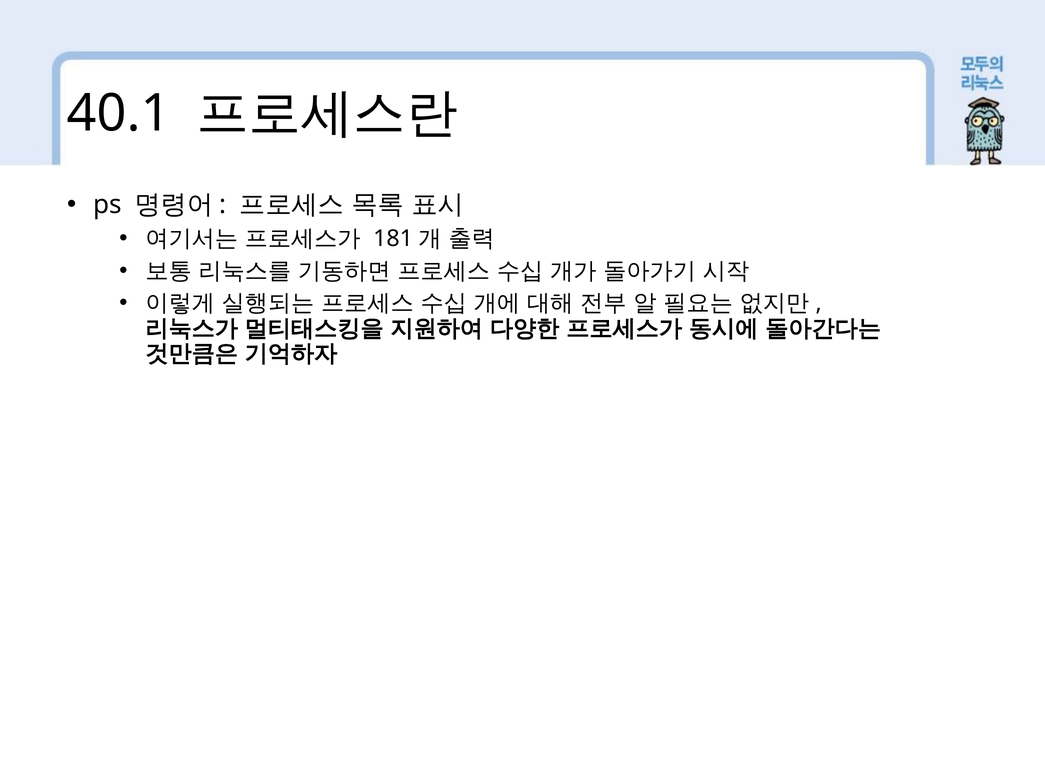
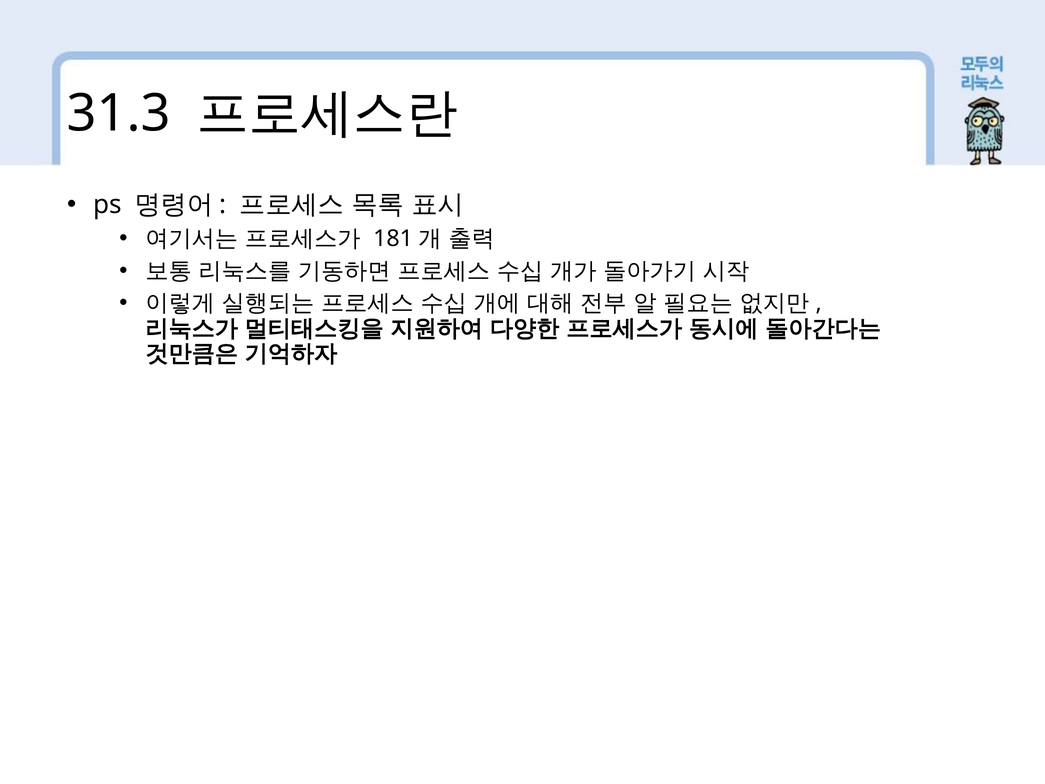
40.1: 40.1 -> 31.3
